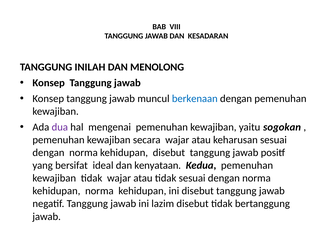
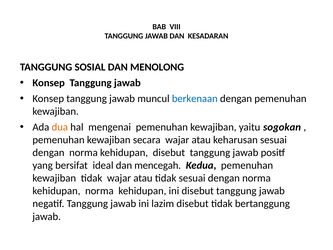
INILAH: INILAH -> SOSIAL
dua colour: purple -> orange
kenyataan: kenyataan -> mencegah
